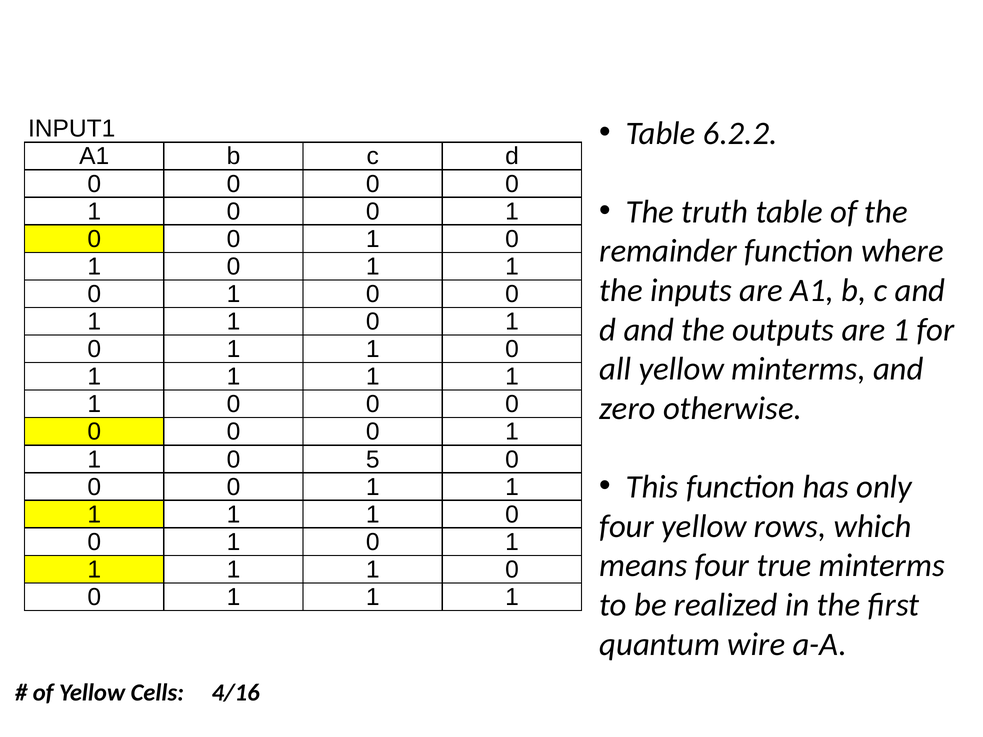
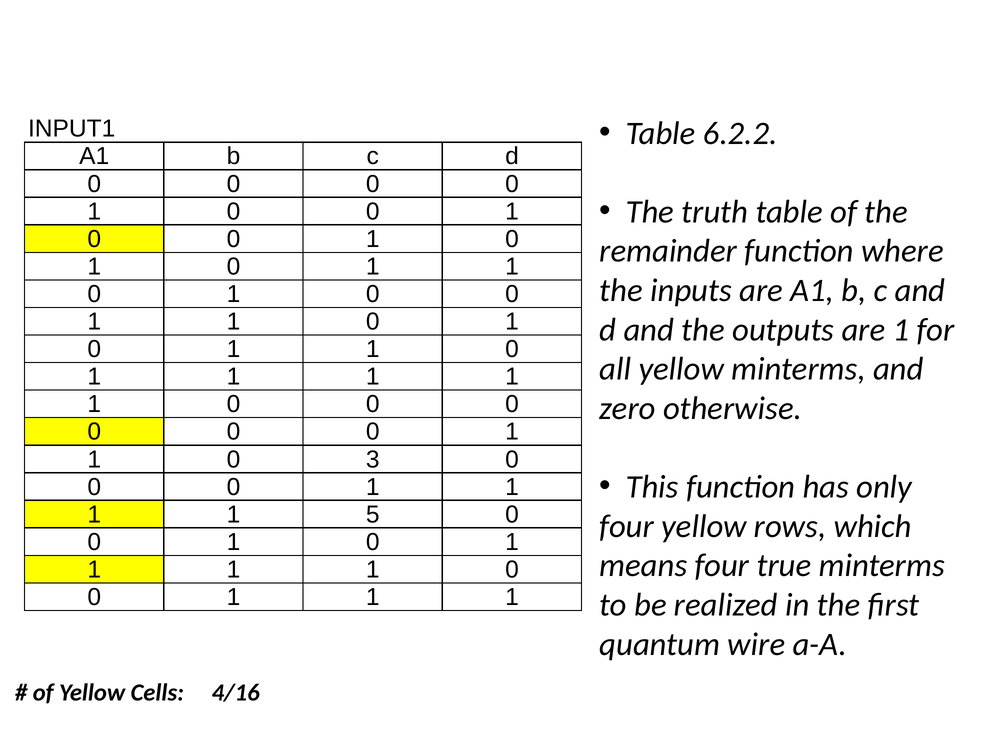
5: 5 -> 3
1 at (373, 515): 1 -> 5
